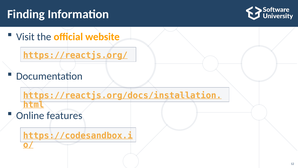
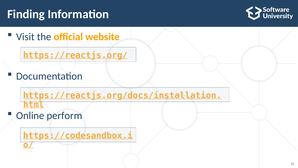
features: features -> perform
